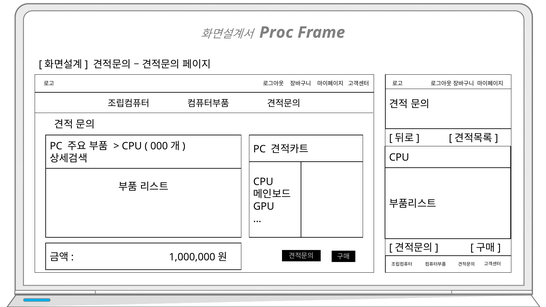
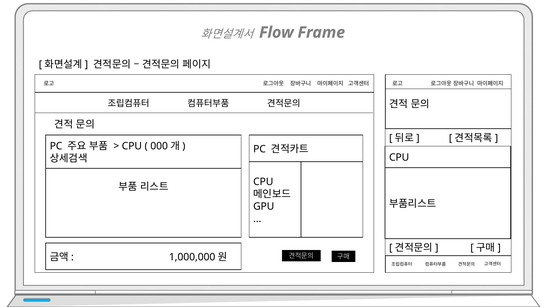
Proc: Proc -> Flow
